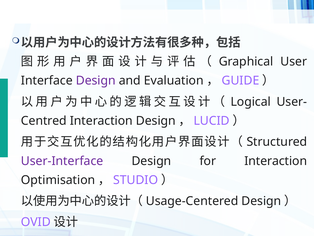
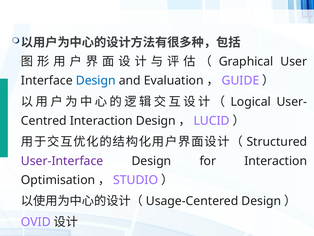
Design at (96, 81) colour: purple -> blue
